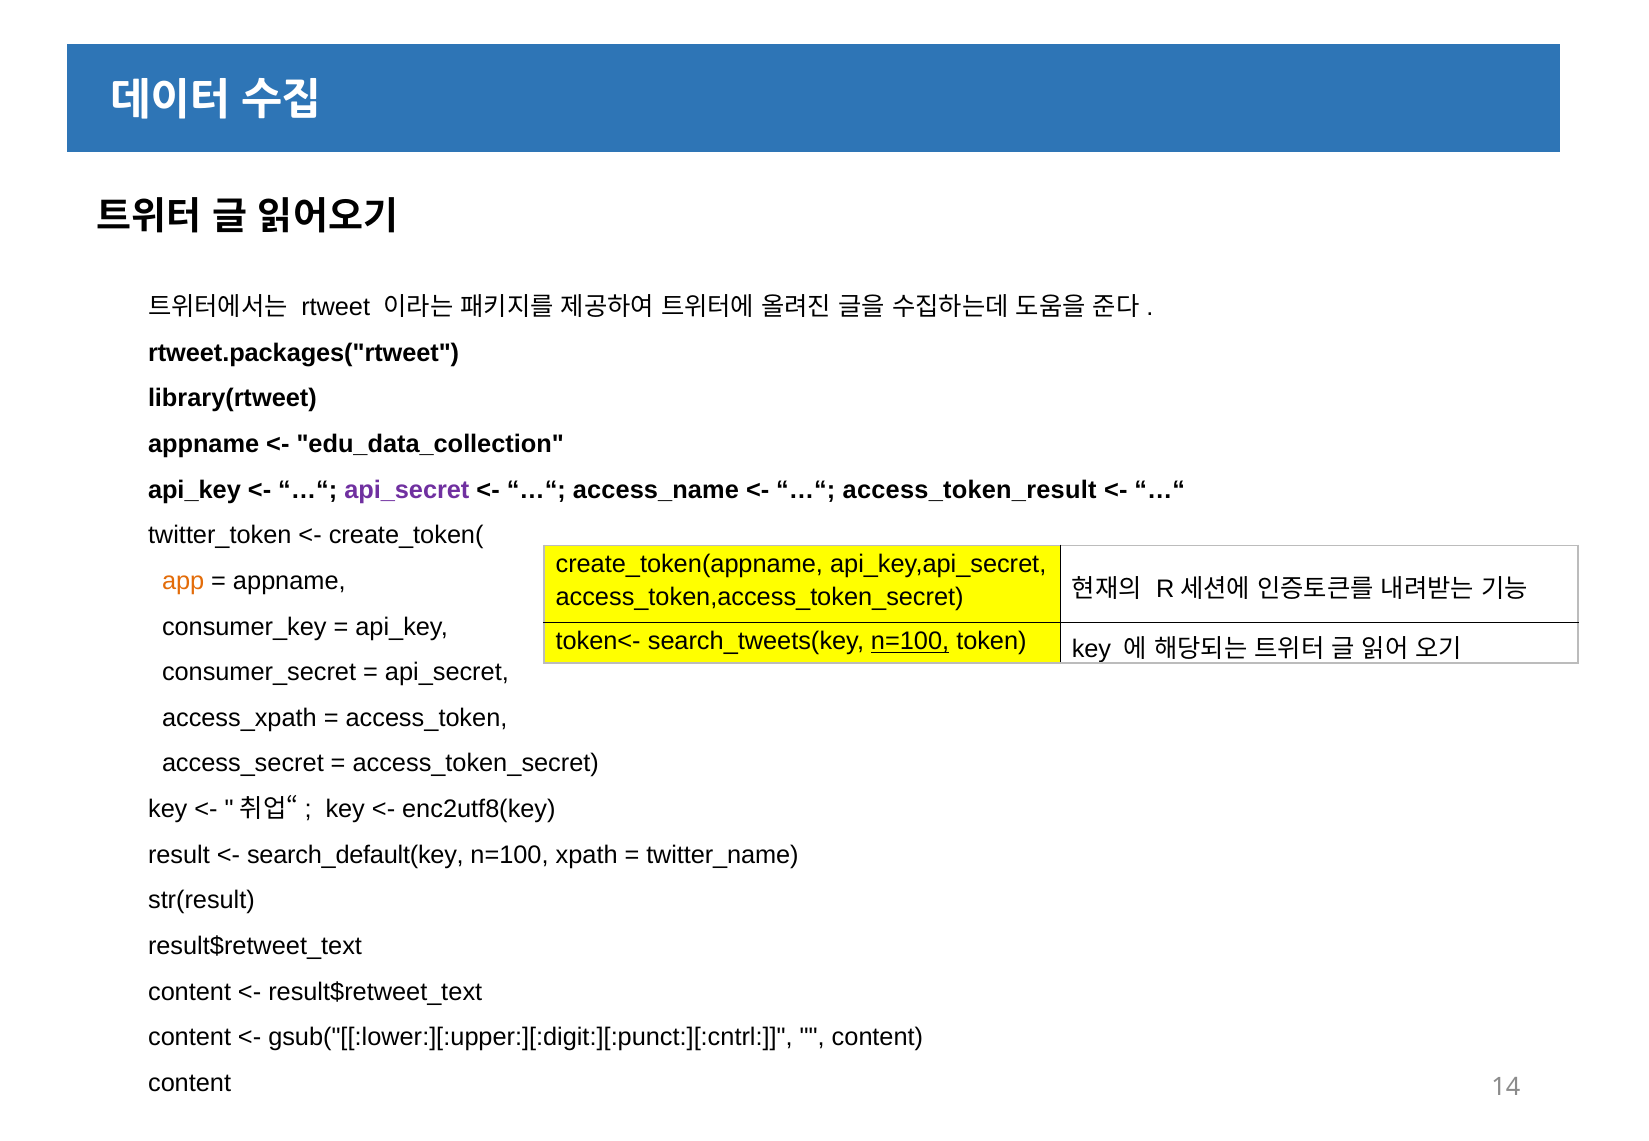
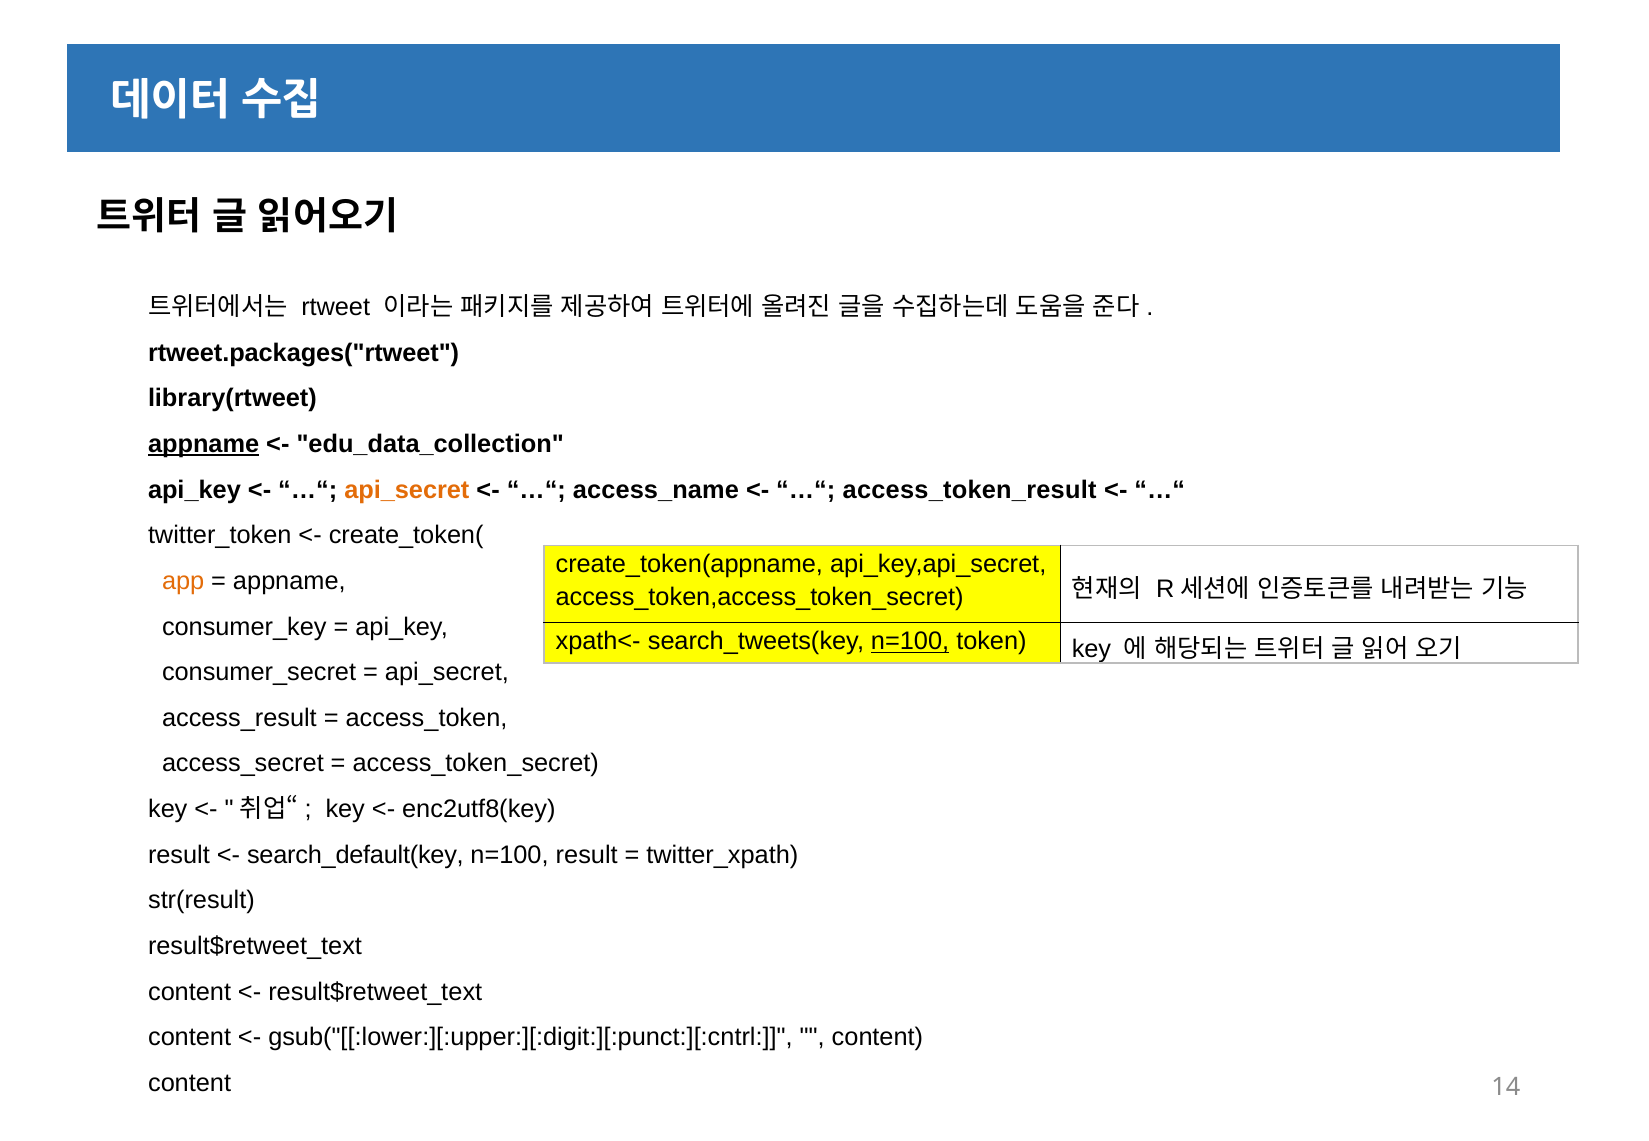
appname at (204, 444) underline: none -> present
api_secret at (407, 490) colour: purple -> orange
token<-: token<- -> xpath<-
access_xpath: access_xpath -> access_result
n=100 xpath: xpath -> result
twitter_name: twitter_name -> twitter_xpath
